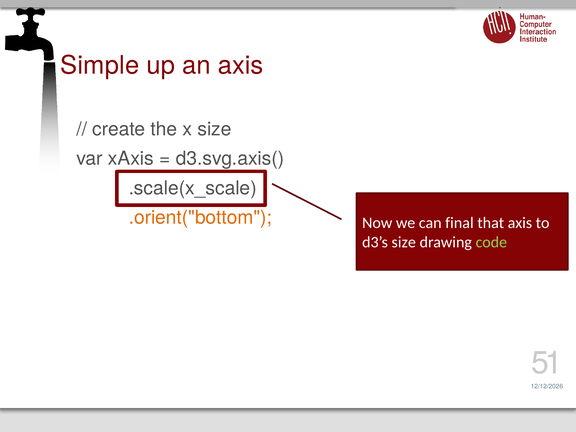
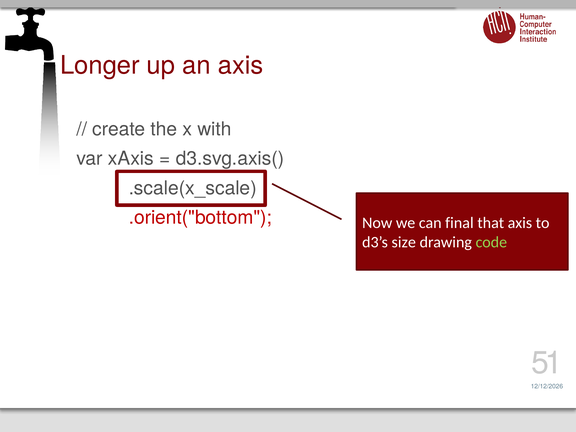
Simple: Simple -> Longer
x size: size -> with
.orient("bottom colour: orange -> red
